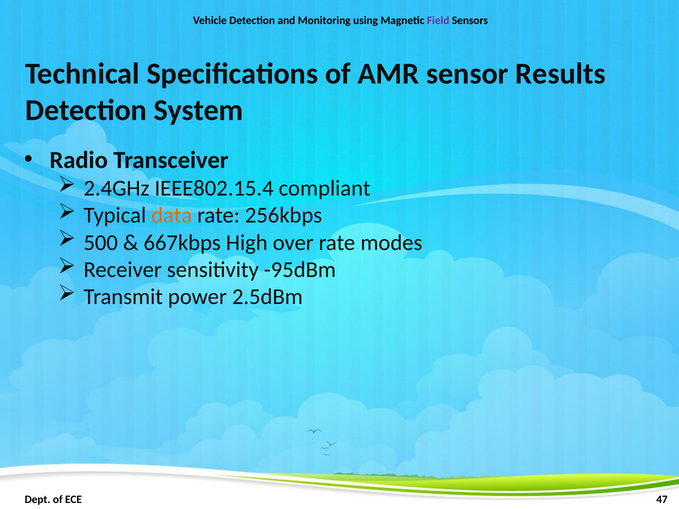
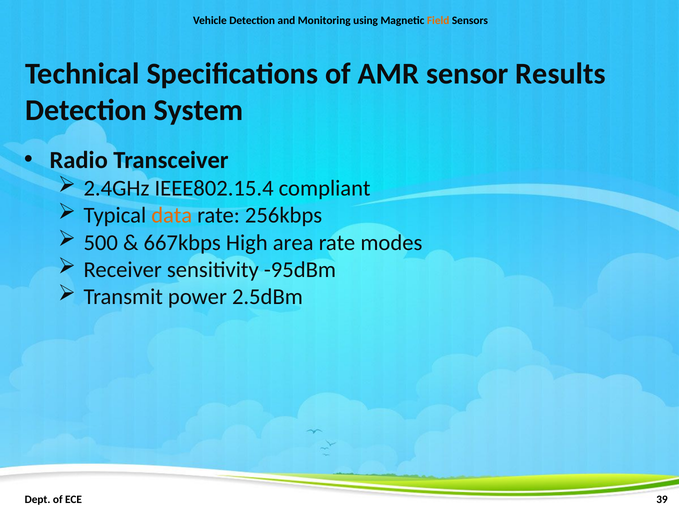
Field colour: purple -> orange
over: over -> area
47: 47 -> 39
